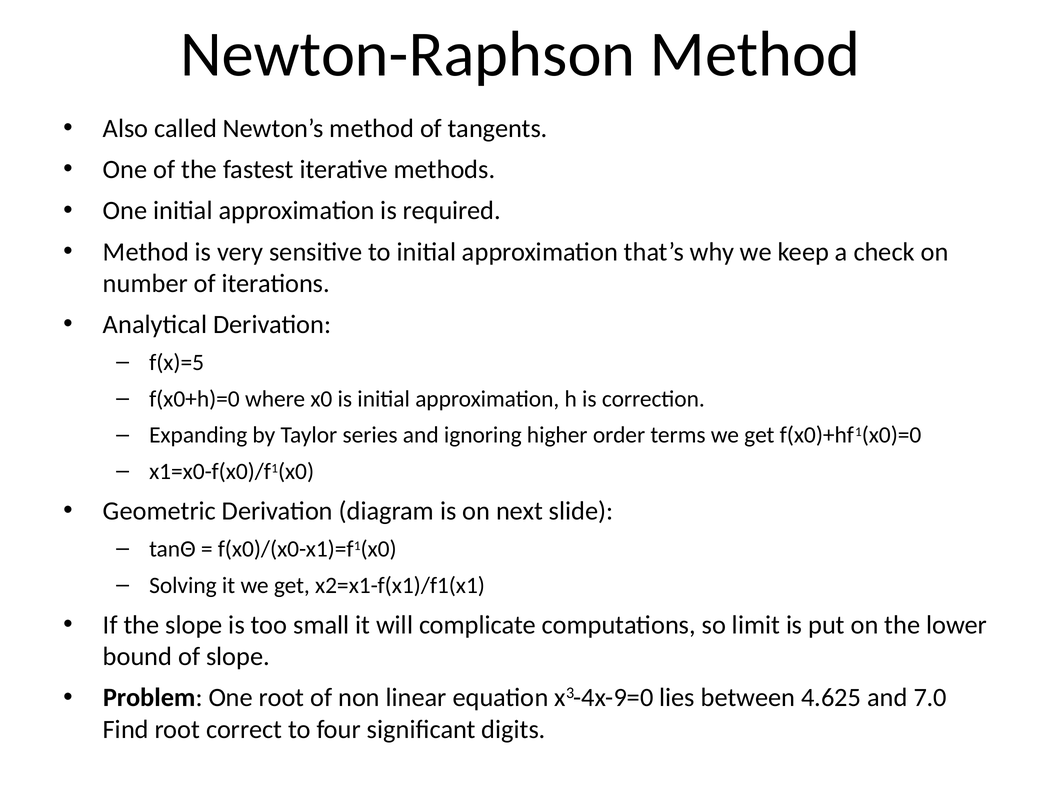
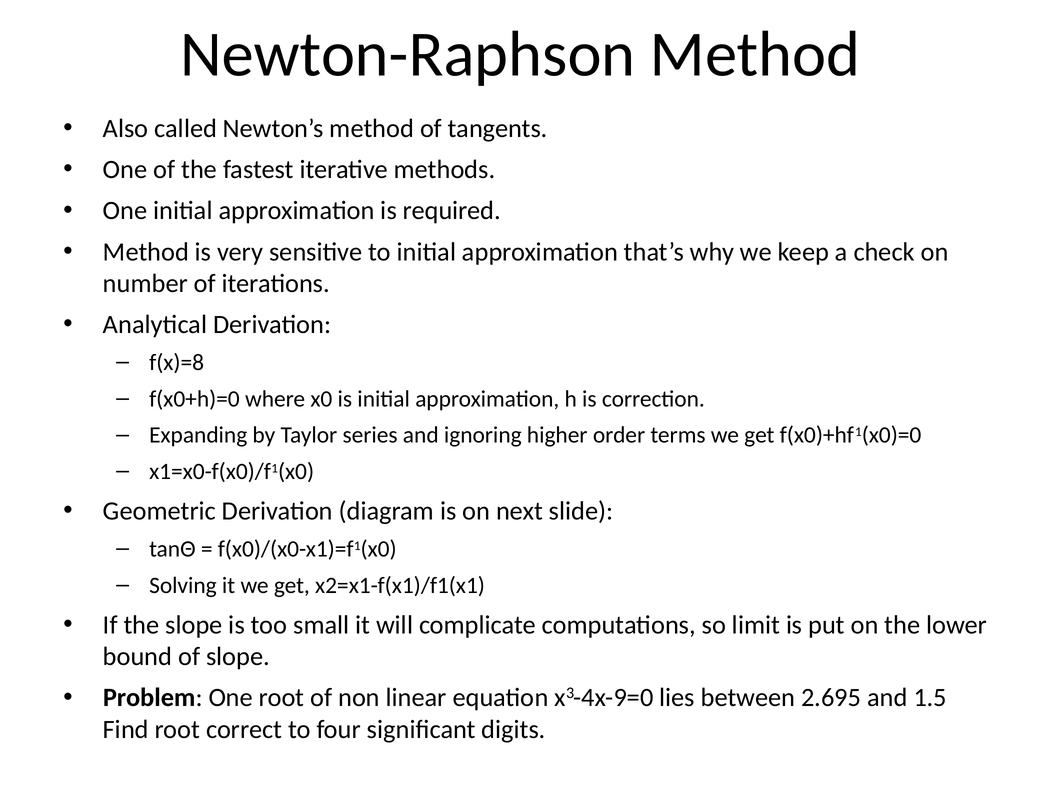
f(x)=5: f(x)=5 -> f(x)=8
4.625: 4.625 -> 2.695
7.0: 7.0 -> 1.5
